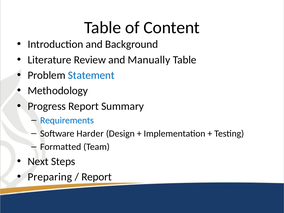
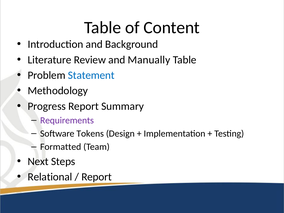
Requirements colour: blue -> purple
Harder: Harder -> Tokens
Preparing: Preparing -> Relational
